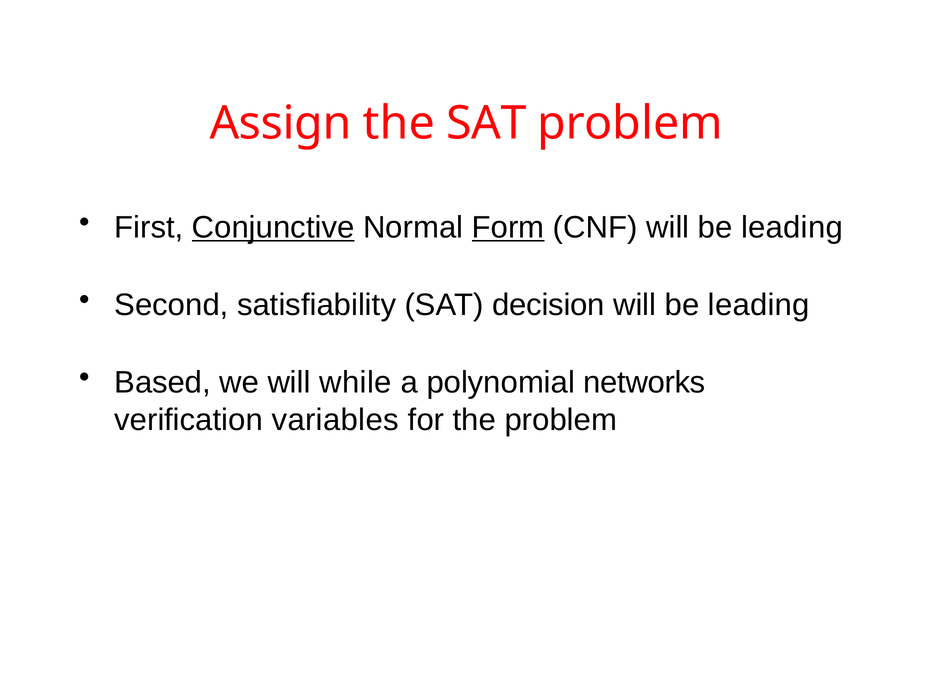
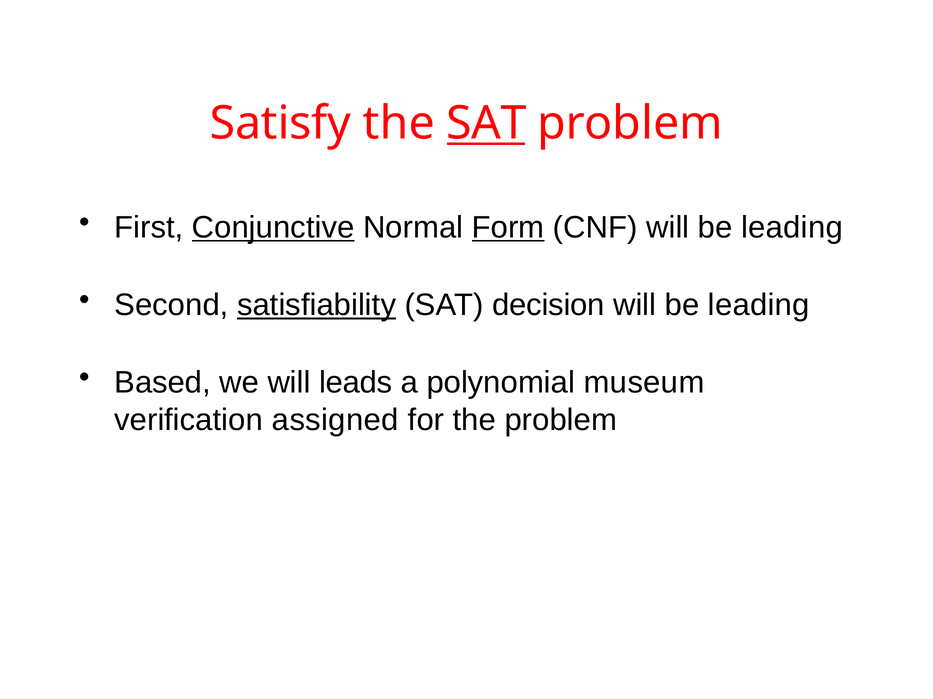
Assign: Assign -> Satisfy
SAT at (486, 124) underline: none -> present
satisfiability underline: none -> present
while: while -> leads
networks: networks -> museum
variables: variables -> assigned
